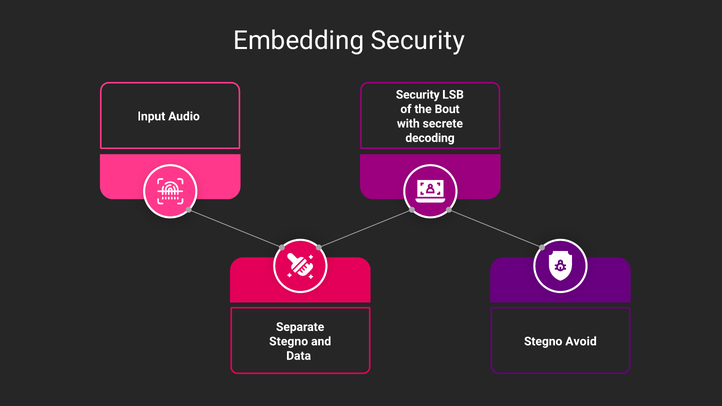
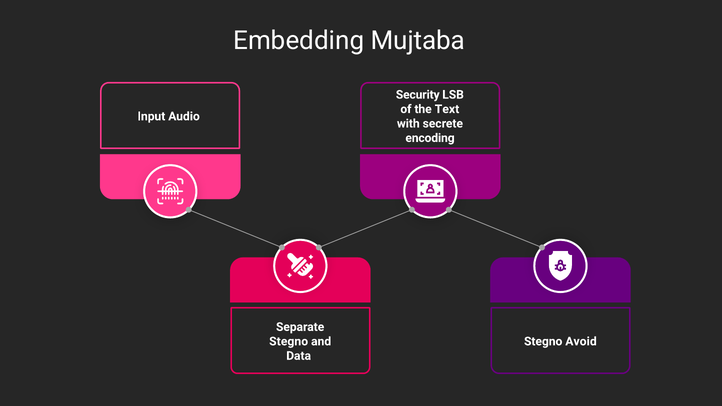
Embedding Security: Security -> Mujtaba
Bout: Bout -> Text
decoding: decoding -> encoding
